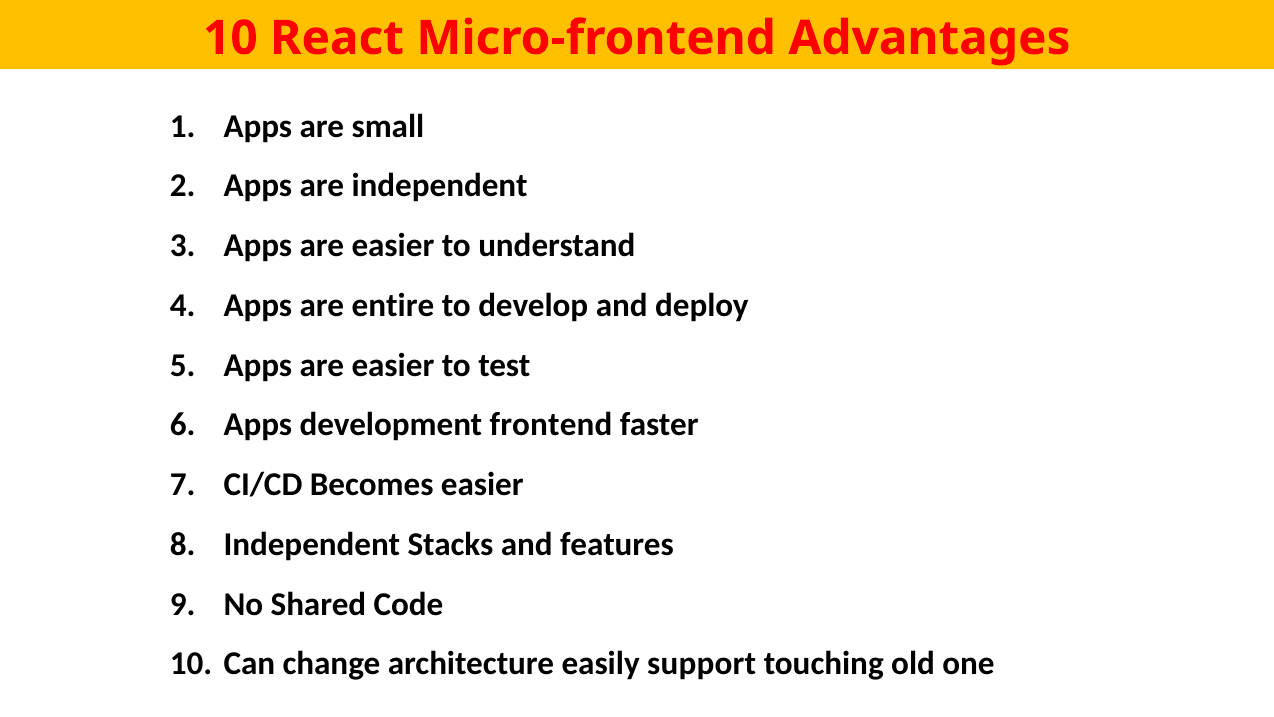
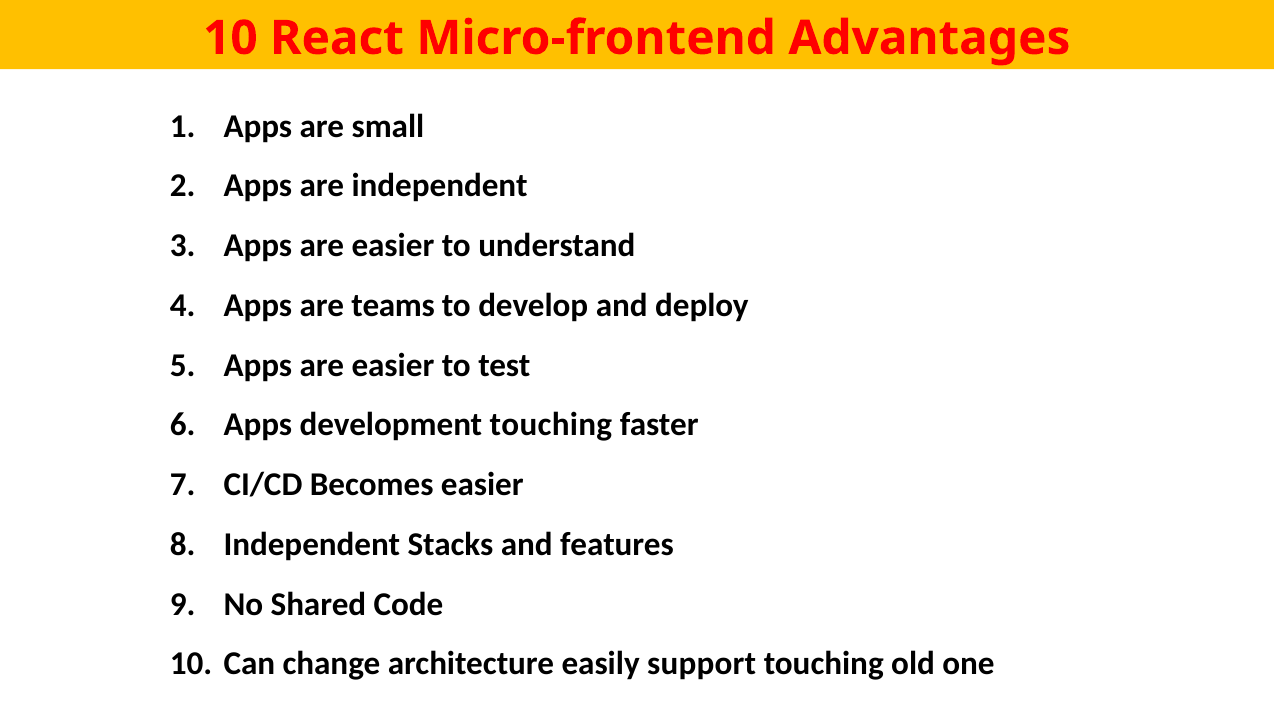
entire: entire -> teams
development frontend: frontend -> touching
